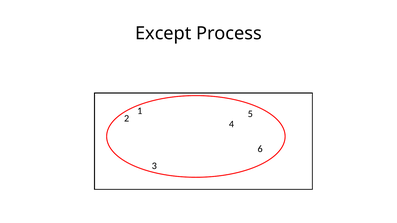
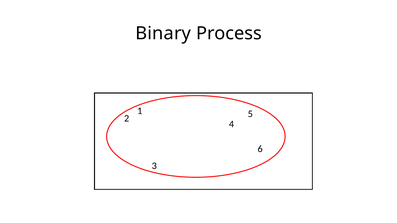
Except: Except -> Binary
